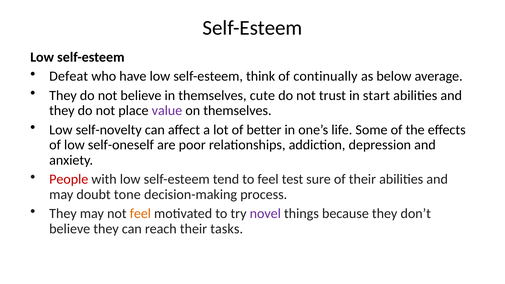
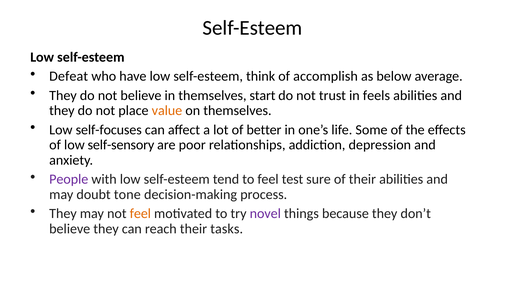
continually: continually -> accomplish
cute: cute -> start
start: start -> feels
value colour: purple -> orange
self-novelty: self-novelty -> self-focuses
self-oneself: self-oneself -> self-sensory
People colour: red -> purple
